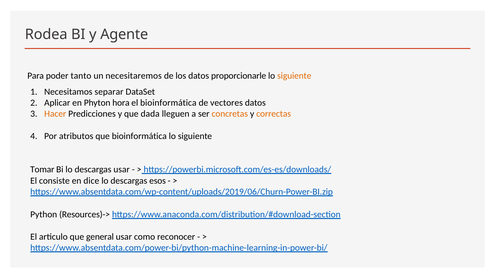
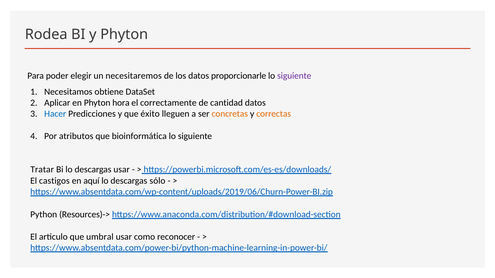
y Agente: Agente -> Phyton
tanto: tanto -> elegir
siguiente at (294, 76) colour: orange -> purple
separar: separar -> obtiene
el bioinformática: bioinformática -> correctamente
vectores: vectores -> cantidad
Hacer colour: orange -> blue
dada: dada -> éxito
Tomar: Tomar -> Tratar
consiste: consiste -> castigos
dice: dice -> aquí
esos: esos -> sólo
general: general -> umbral
